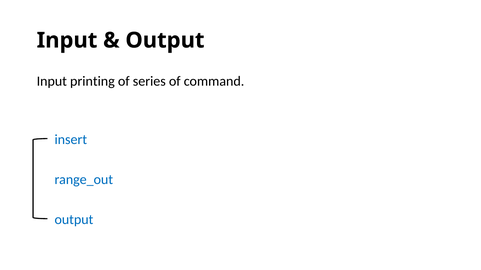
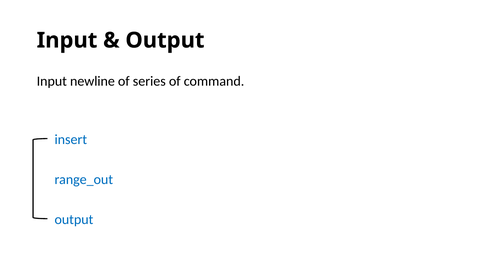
printing: printing -> newline
